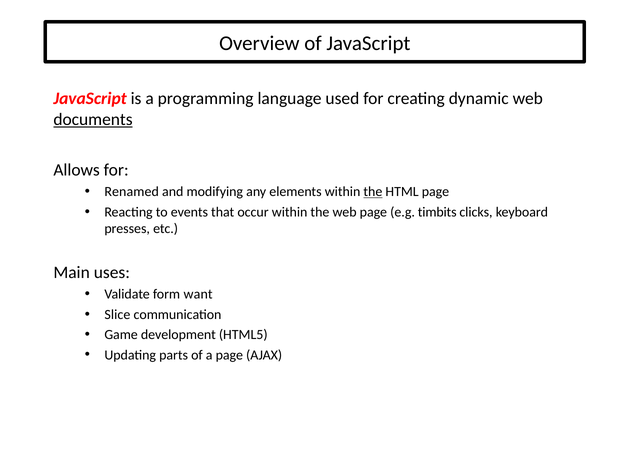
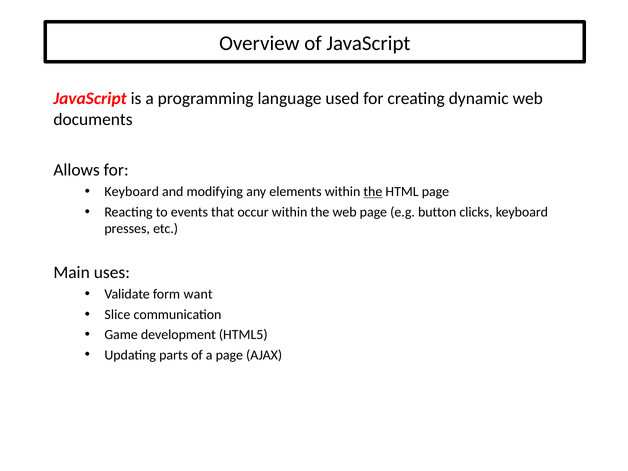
documents underline: present -> none
Renamed at (132, 192): Renamed -> Keyboard
timbits: timbits -> button
